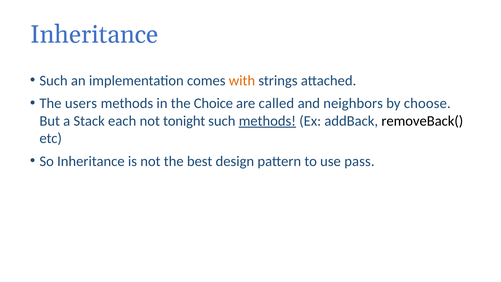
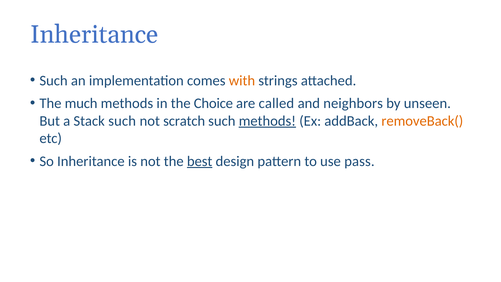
users: users -> much
choose: choose -> unseen
Stack each: each -> such
tonight: tonight -> scratch
removeBack( colour: black -> orange
best underline: none -> present
